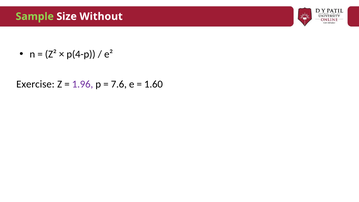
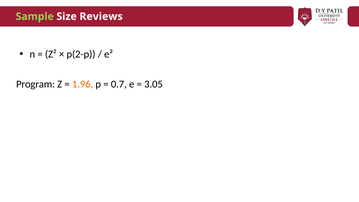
Without: Without -> Reviews
p(4-p: p(4-p -> p(2-p
Exercise: Exercise -> Program
1.96 colour: purple -> orange
7.6: 7.6 -> 0.7
1.60: 1.60 -> 3.05
